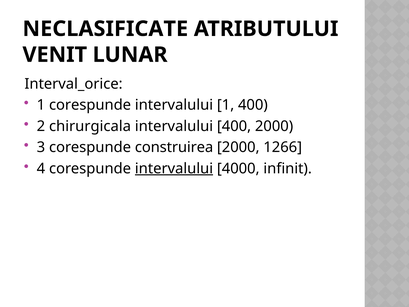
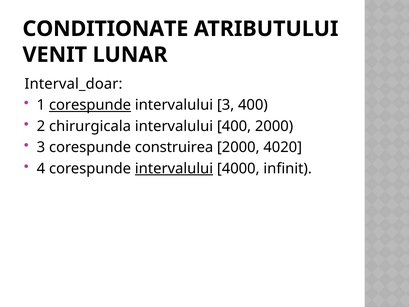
NECLASIFICATE: NECLASIFICATE -> CONDITIONATE
Interval_orice: Interval_orice -> Interval_doar
corespunde at (90, 105) underline: none -> present
intervalului 1: 1 -> 3
1266: 1266 -> 4020
